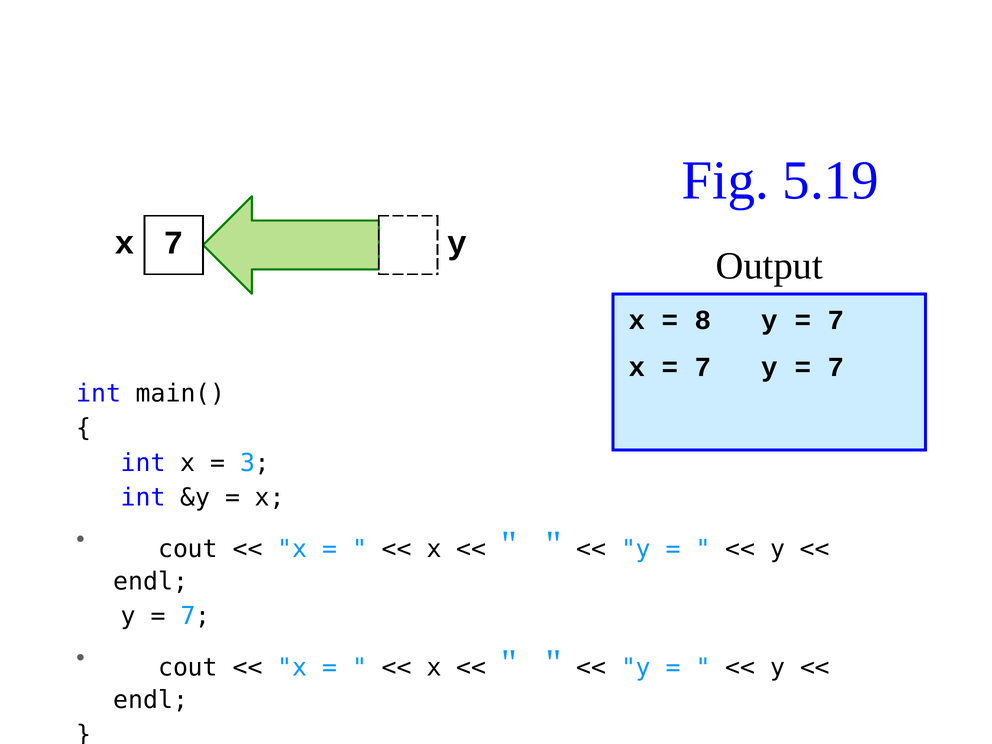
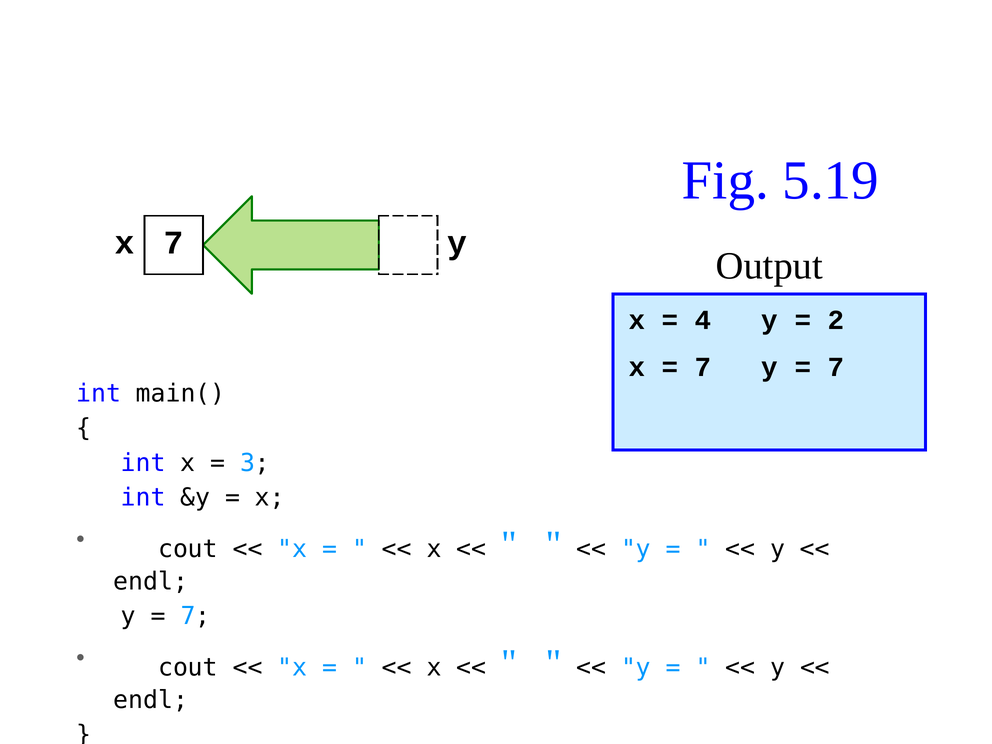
8: 8 -> 4
7 at (836, 320): 7 -> 2
